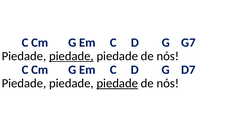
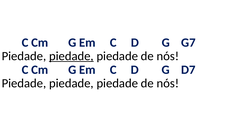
piedade at (117, 84) underline: present -> none
